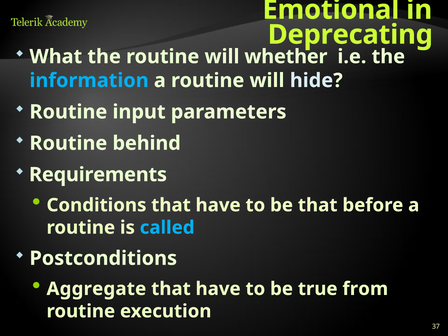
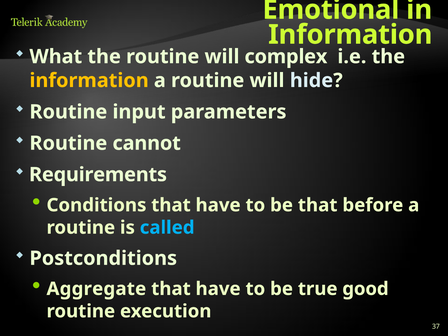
Deprecating at (350, 35): Deprecating -> Information
whether: whether -> complex
information at (89, 81) colour: light blue -> yellow
behind: behind -> cannot
from: from -> good
